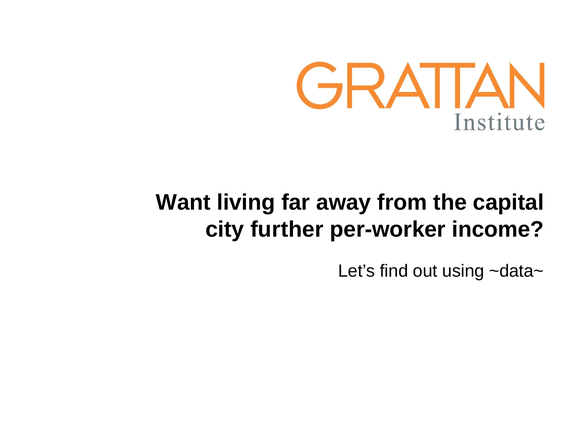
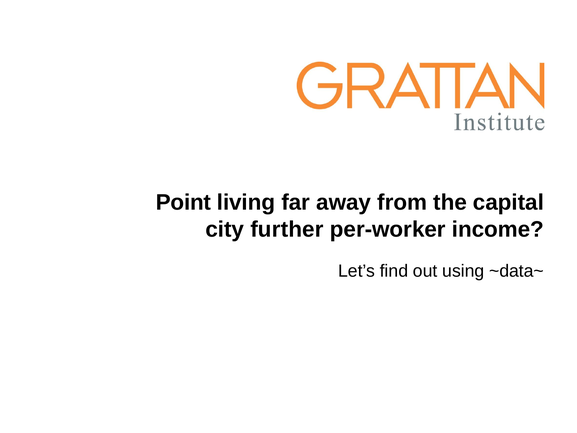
Want: Want -> Point
